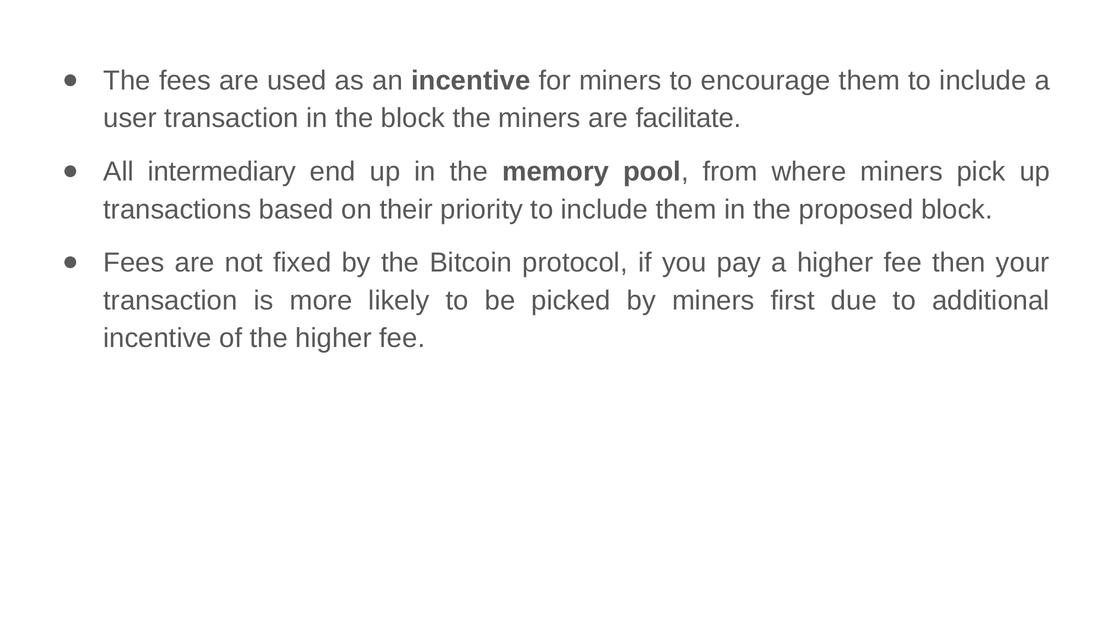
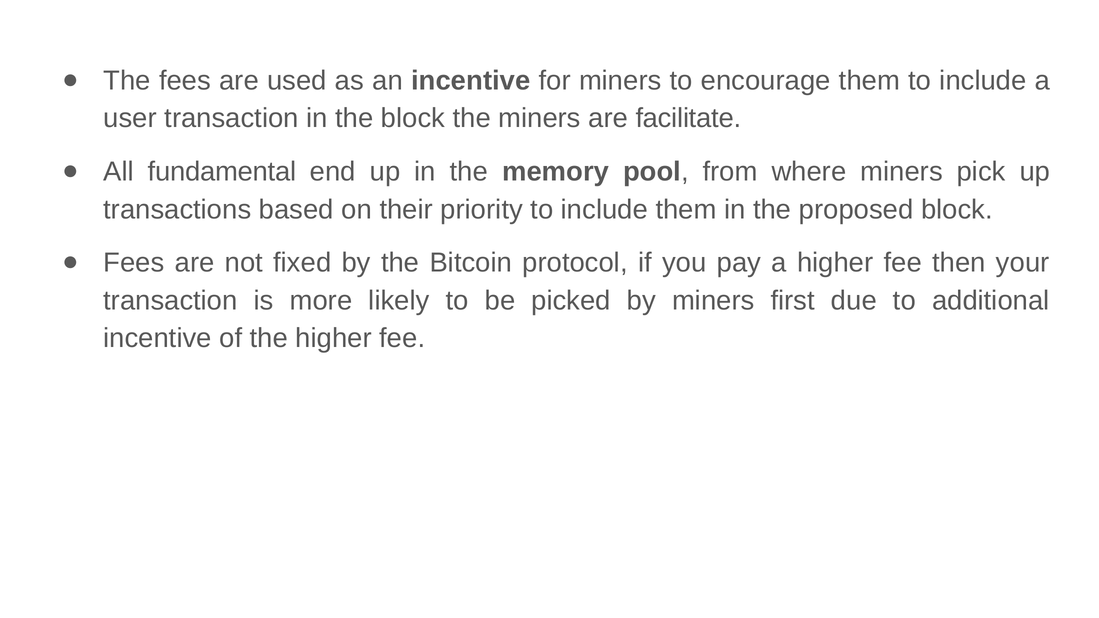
intermediary: intermediary -> fundamental
